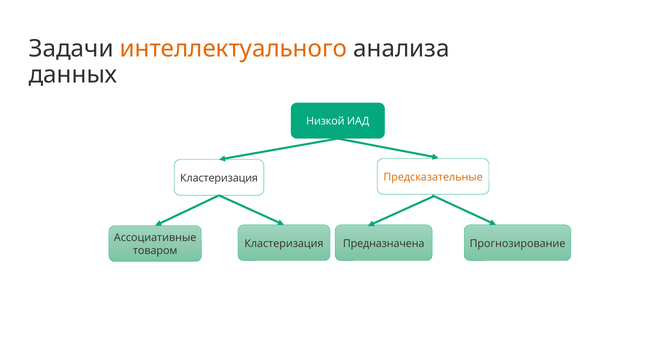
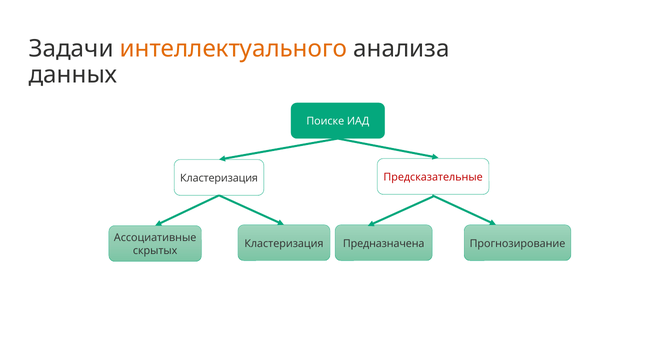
Низкой: Низкой -> Поиске
Предсказательные colour: orange -> red
товаром: товаром -> скрытых
